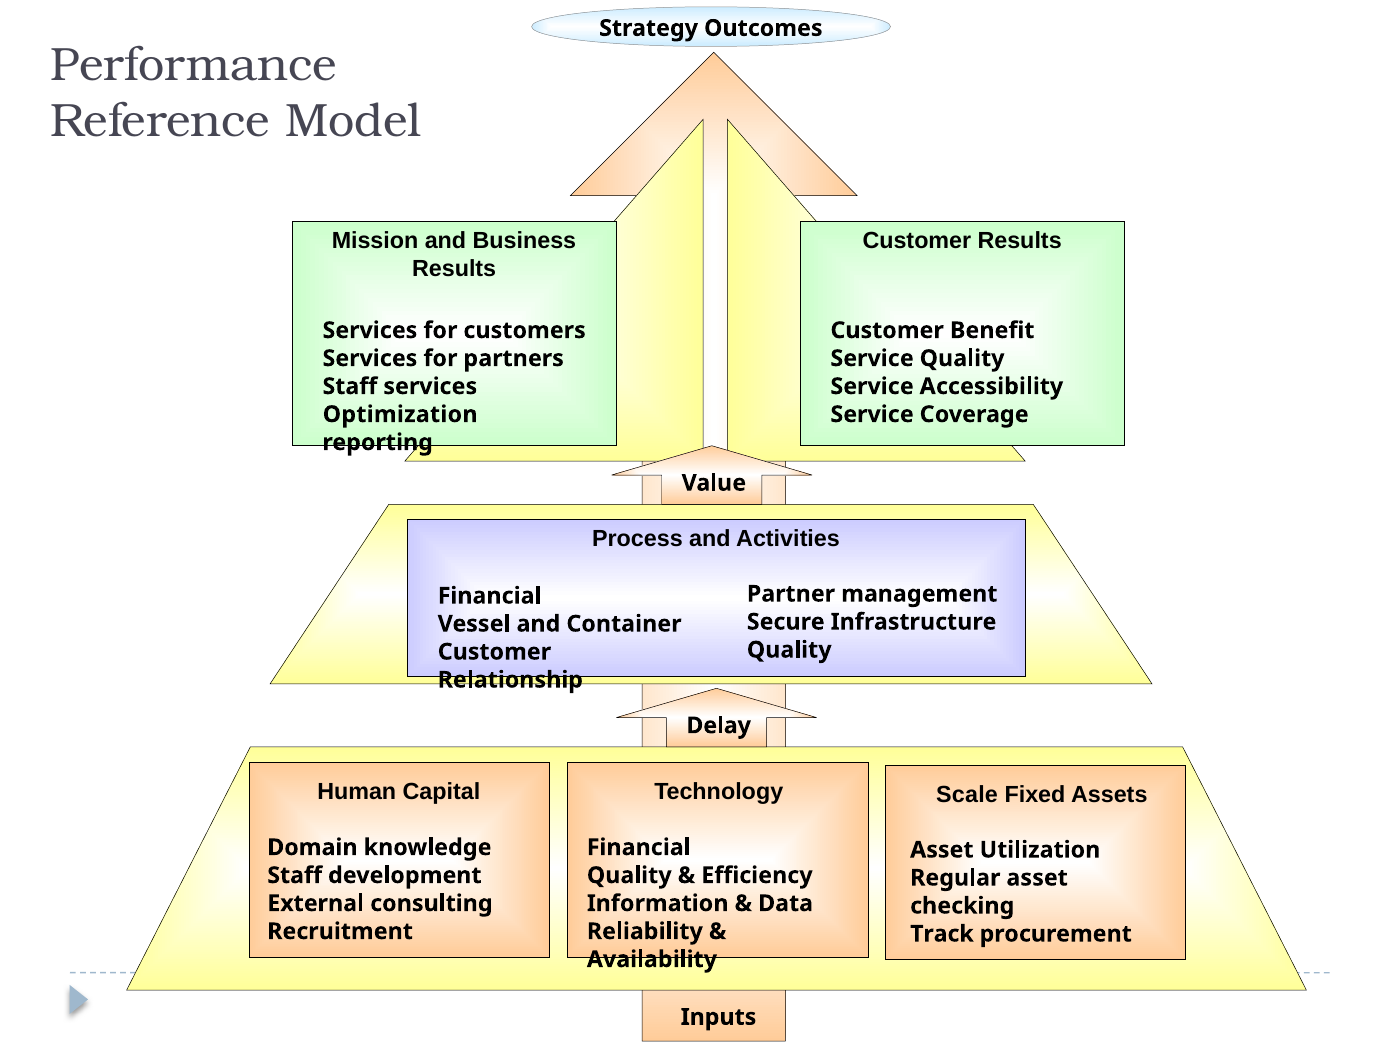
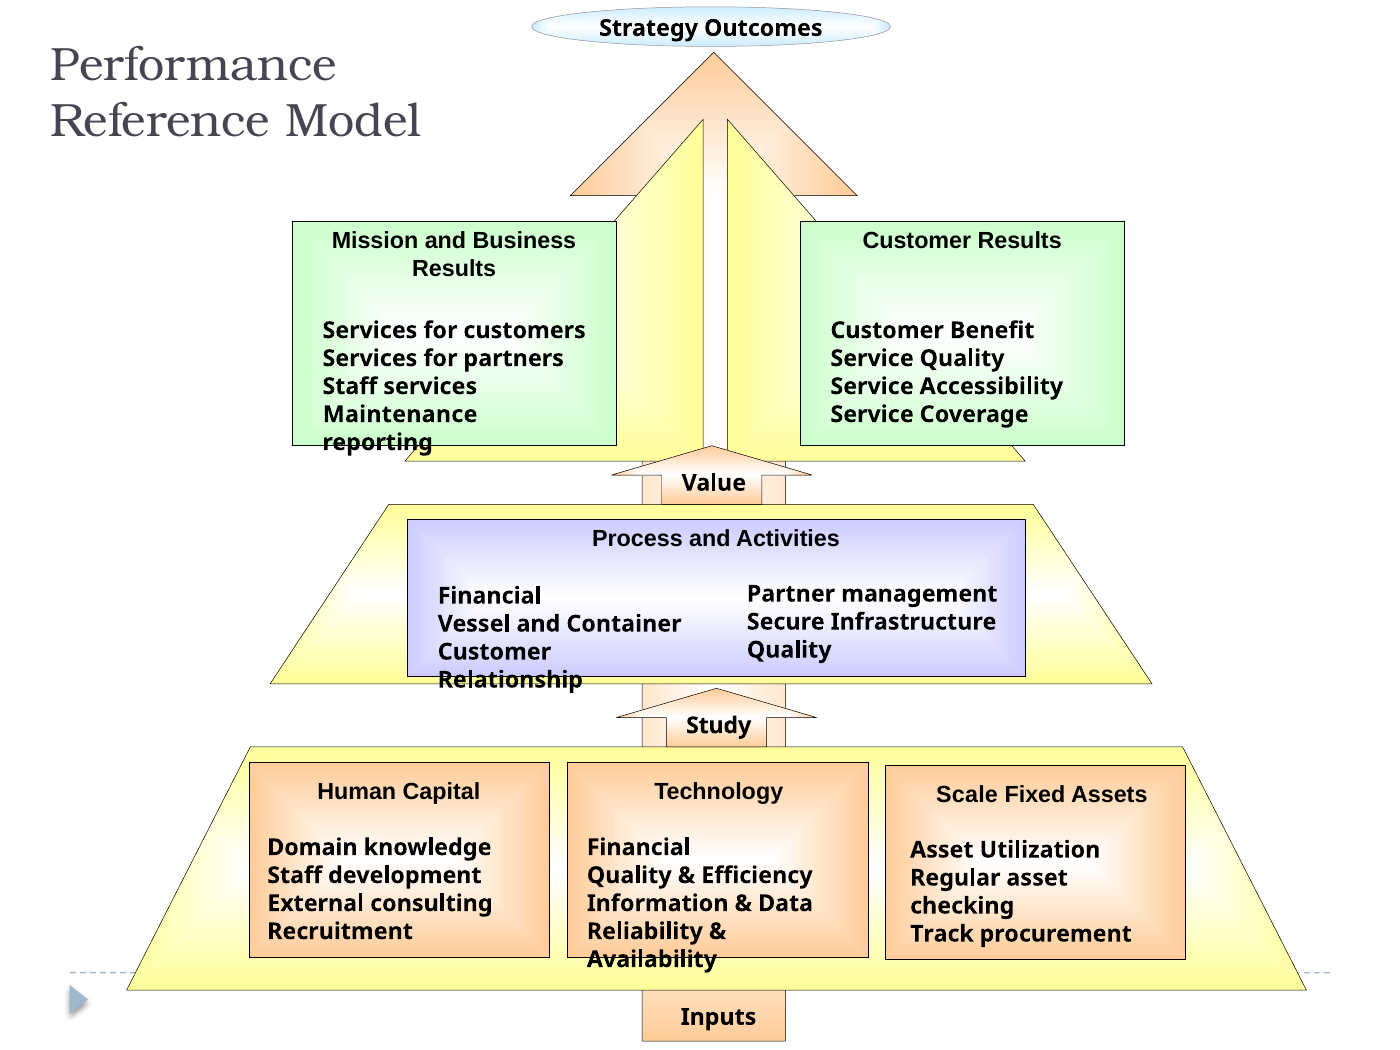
Optimization: Optimization -> Maintenance
Delay: Delay -> Study
